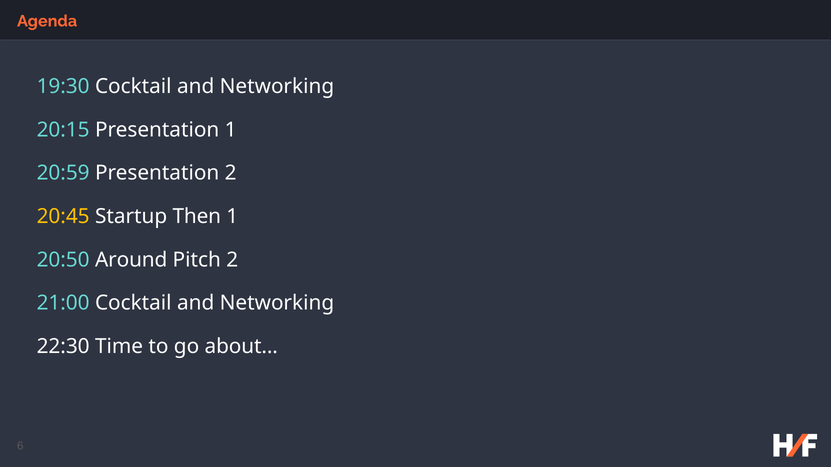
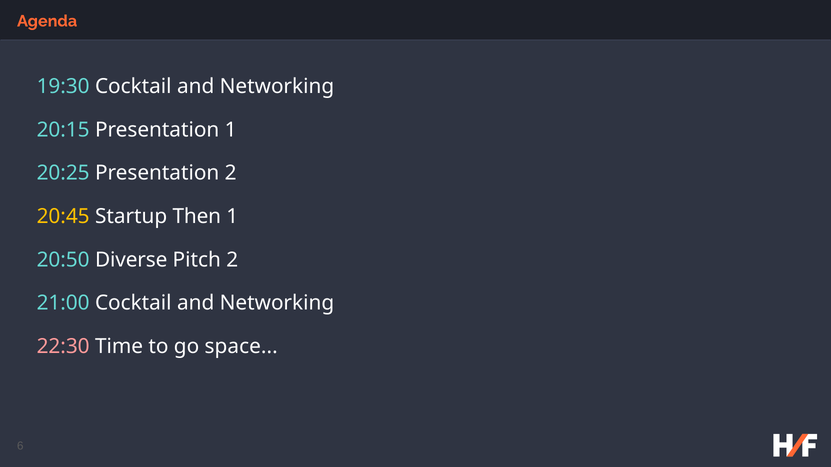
20:59: 20:59 -> 20:25
Around: Around -> Diverse
22:30 colour: white -> pink
about: about -> space
